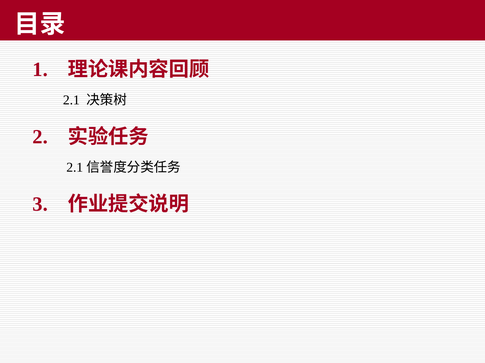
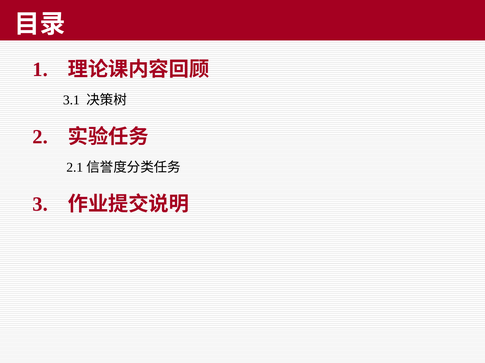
2.1: 2.1 -> 3.1
